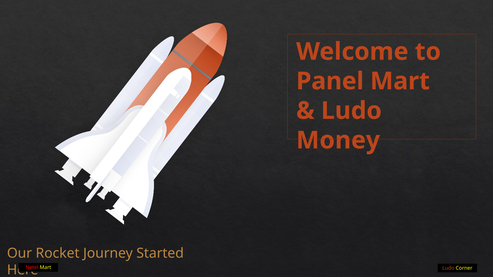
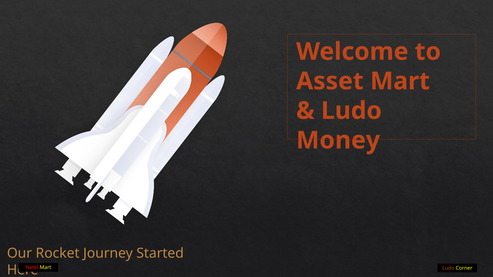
Panel: Panel -> Asset
